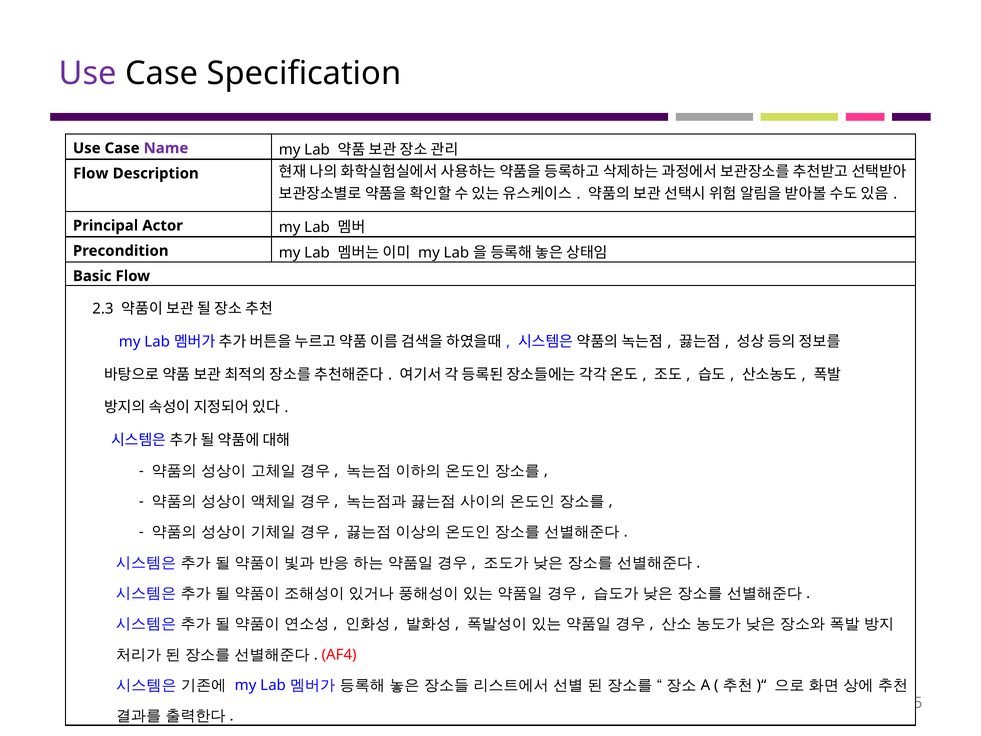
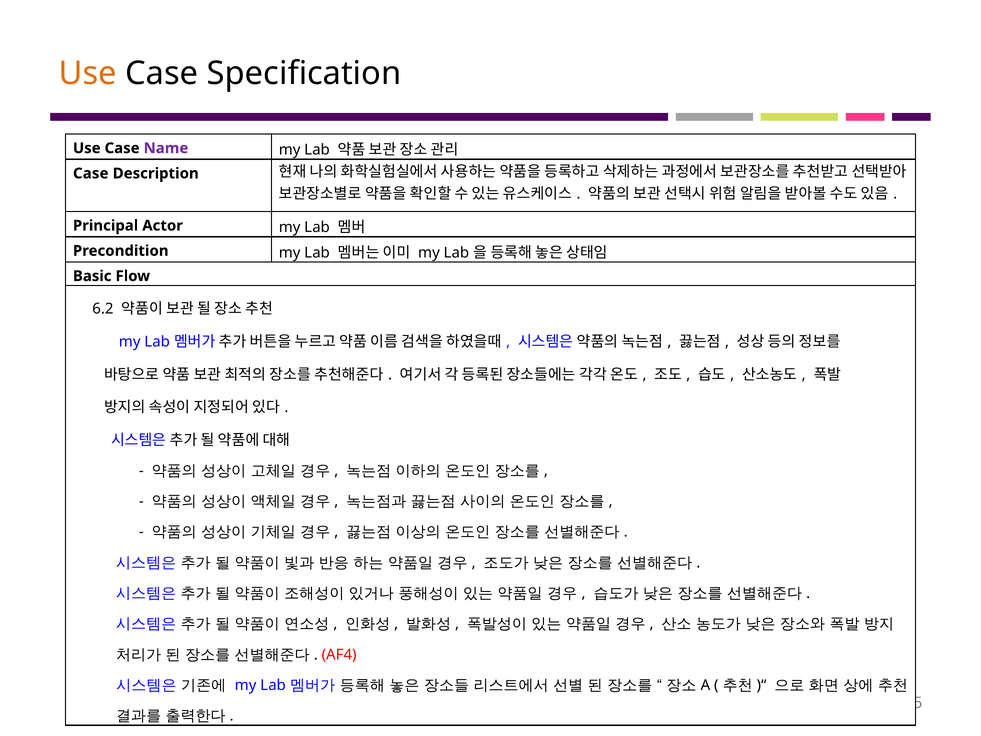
Use at (88, 73) colour: purple -> orange
Flow at (91, 173): Flow -> Case
2.3: 2.3 -> 6.2
